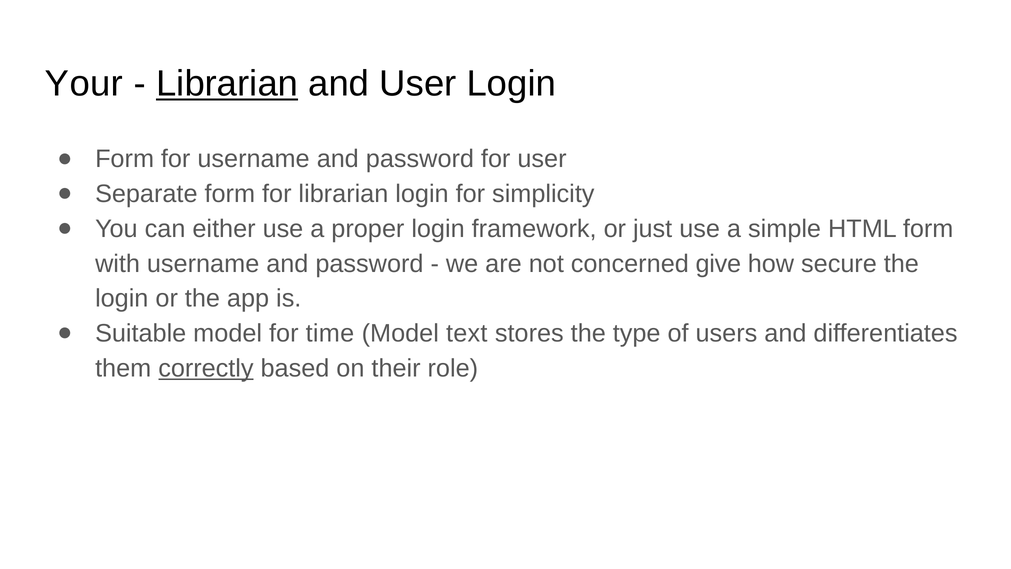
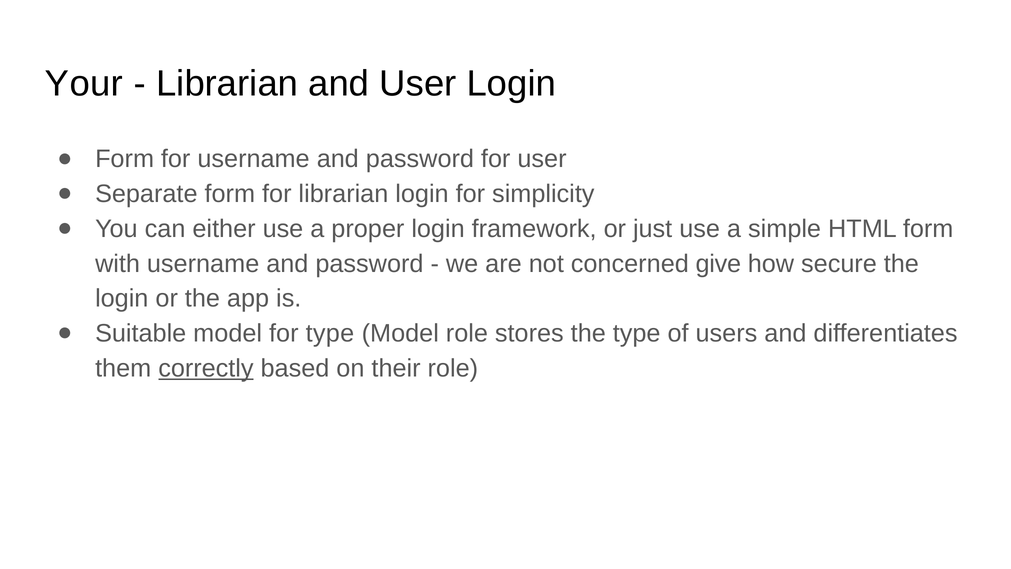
Librarian at (227, 84) underline: present -> none
for time: time -> type
Model text: text -> role
